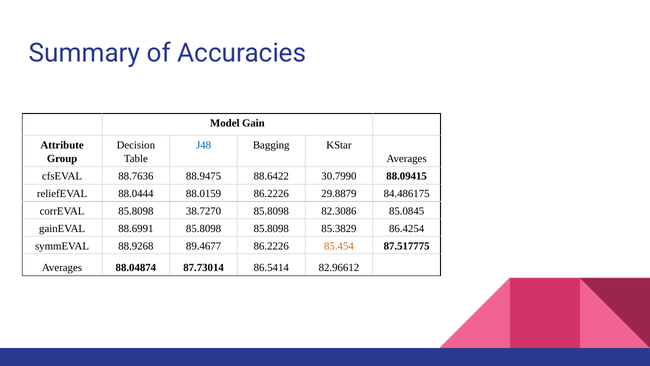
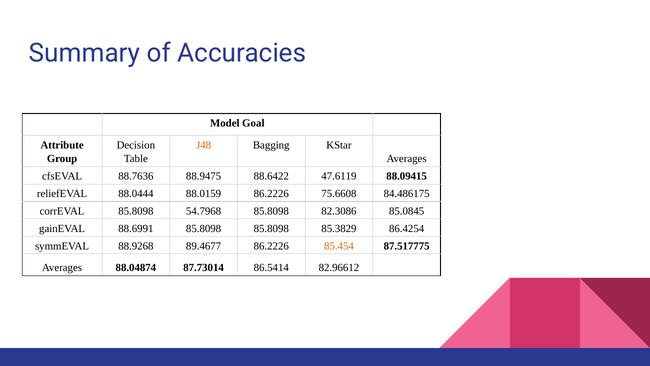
Gain: Gain -> Goal
J48 colour: blue -> orange
30.7990: 30.7990 -> 47.6119
29.8879: 29.8879 -> 75.6608
38.7270: 38.7270 -> 54.7968
